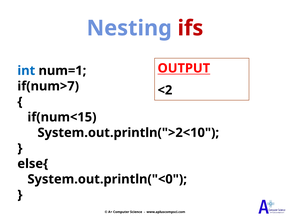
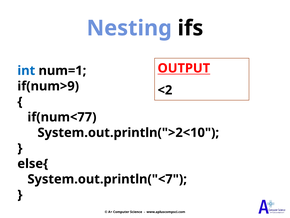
ifs colour: red -> black
if(num>7: if(num>7 -> if(num>9
if(num<15: if(num<15 -> if(num<77
System.out.println("<0: System.out.println("<0 -> System.out.println("<7
